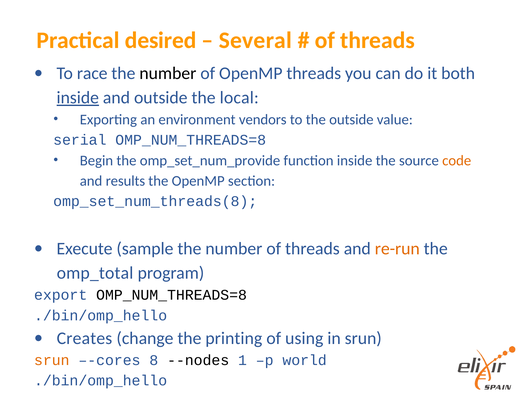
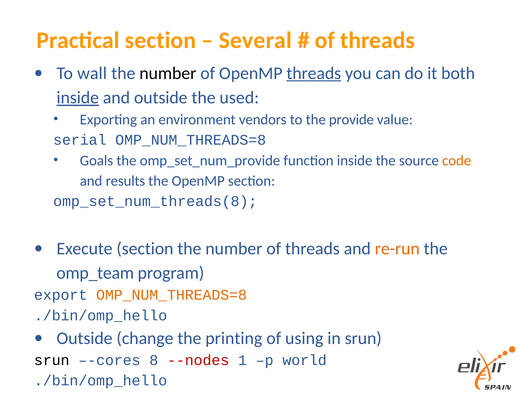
Practical desired: desired -> section
race: race -> wall
threads at (314, 73) underline: none -> present
local: local -> used
the outside: outside -> provide
Begin: Begin -> Goals
Execute sample: sample -> section
omp_total: omp_total -> omp_team
OMP_NUM_THREADS=8 at (172, 295) colour: black -> orange
Creates at (84, 338): Creates -> Outside
srun at (52, 360) colour: orange -> black
--nodes colour: black -> red
